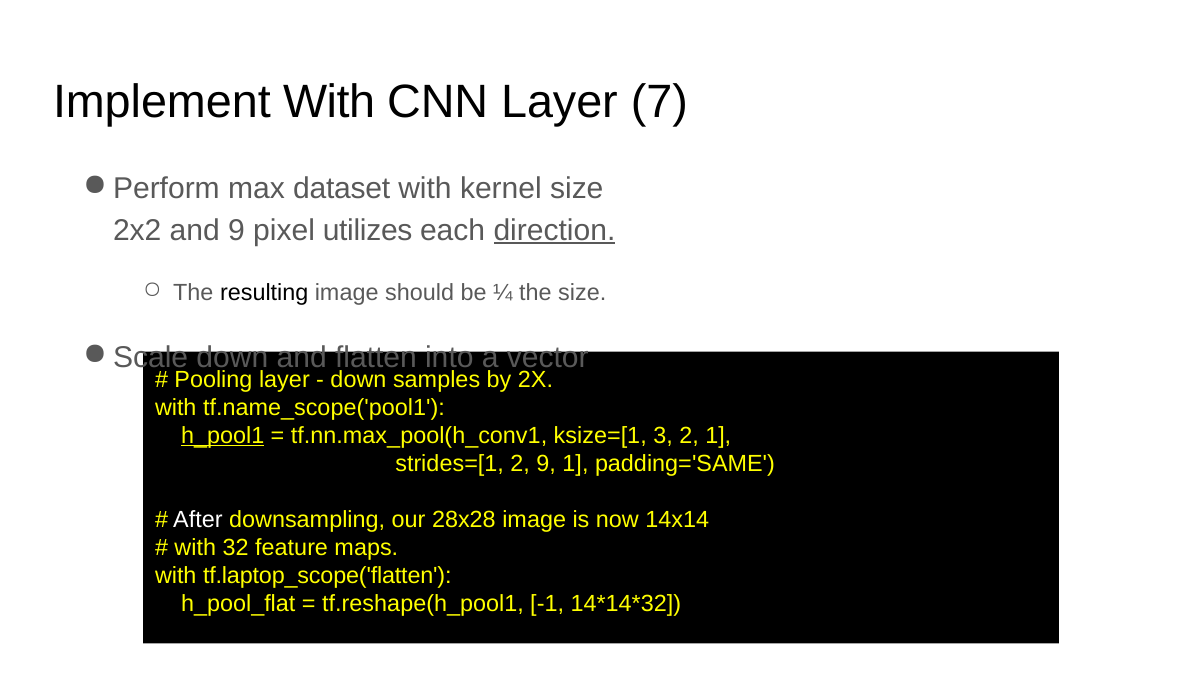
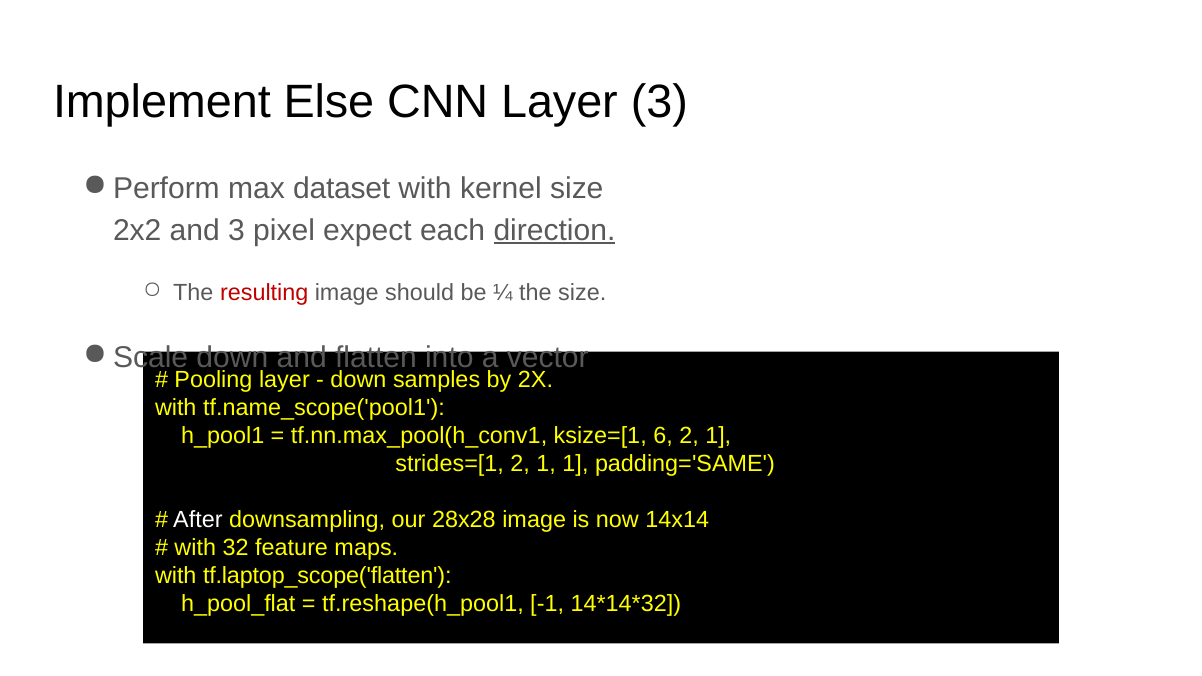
Implement With: With -> Else
Layer 7: 7 -> 3
and 9: 9 -> 3
utilizes: utilizes -> expect
resulting colour: black -> red
h_pool1 underline: present -> none
3: 3 -> 6
strides=[1 2 9: 9 -> 1
